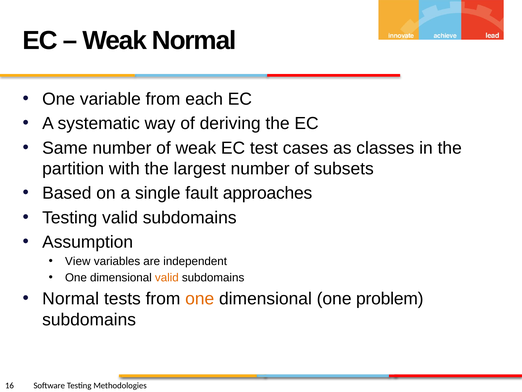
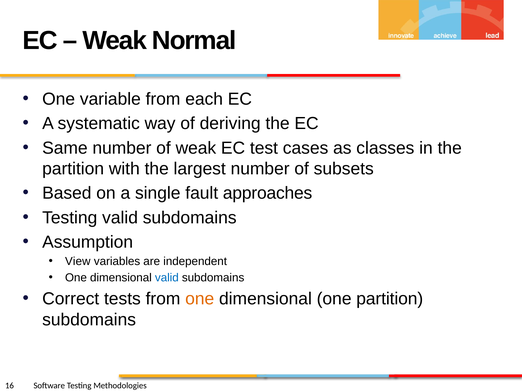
valid at (167, 277) colour: orange -> blue
Normal at (71, 298): Normal -> Correct
one problem: problem -> partition
